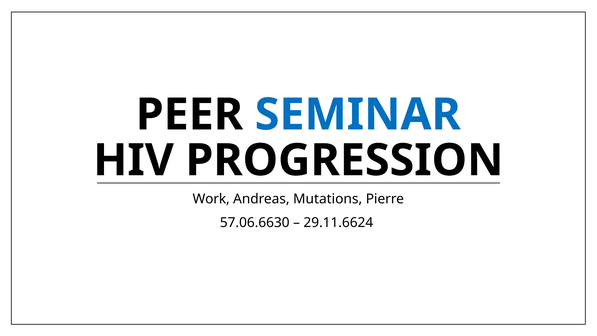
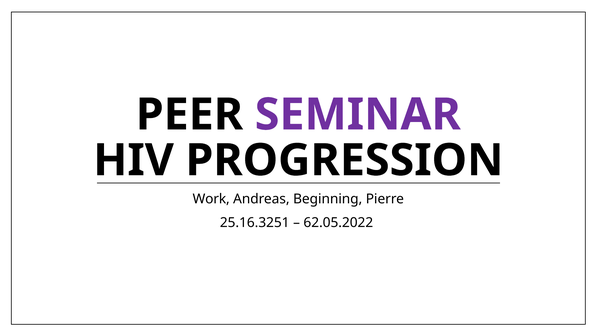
SEMINAR colour: blue -> purple
Mutations: Mutations -> Beginning
57.06.6630: 57.06.6630 -> 25.16.3251
29.11.6624: 29.11.6624 -> 62.05.2022
